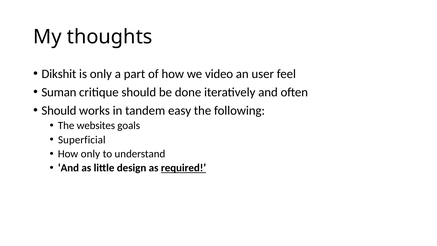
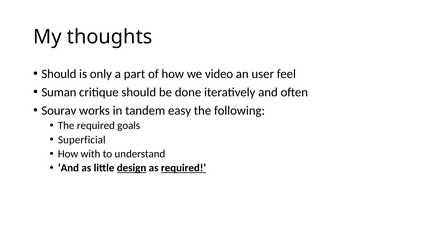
Dikshit at (59, 74): Dikshit -> Should
Should at (59, 111): Should -> Sourav
The websites: websites -> required
How only: only -> with
design underline: none -> present
